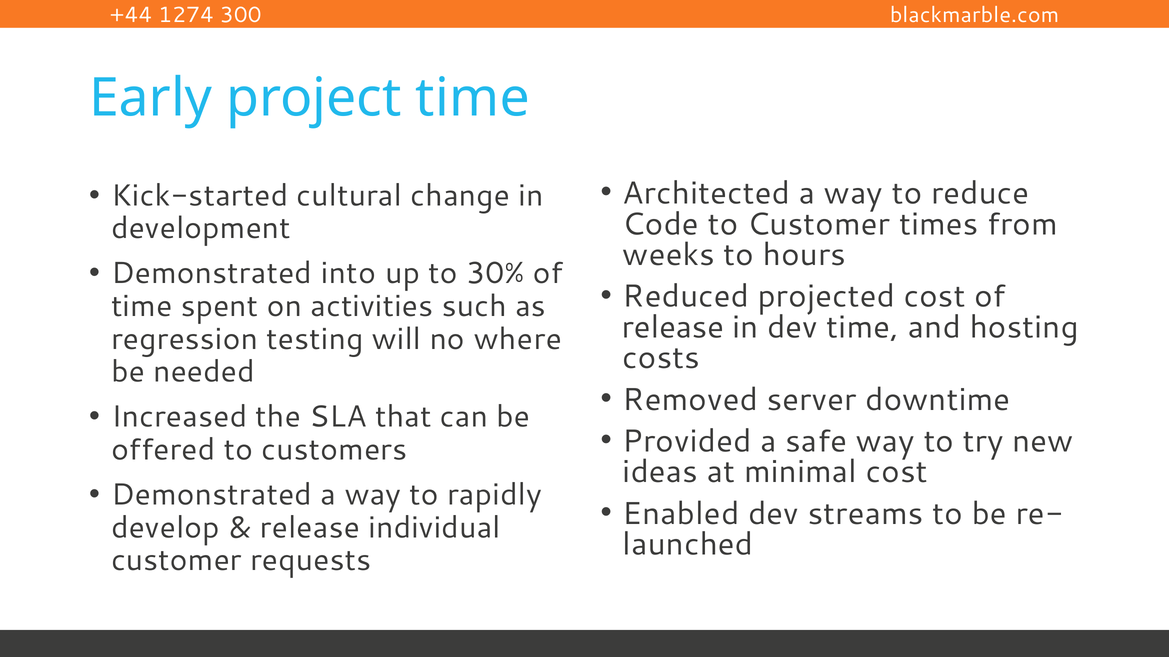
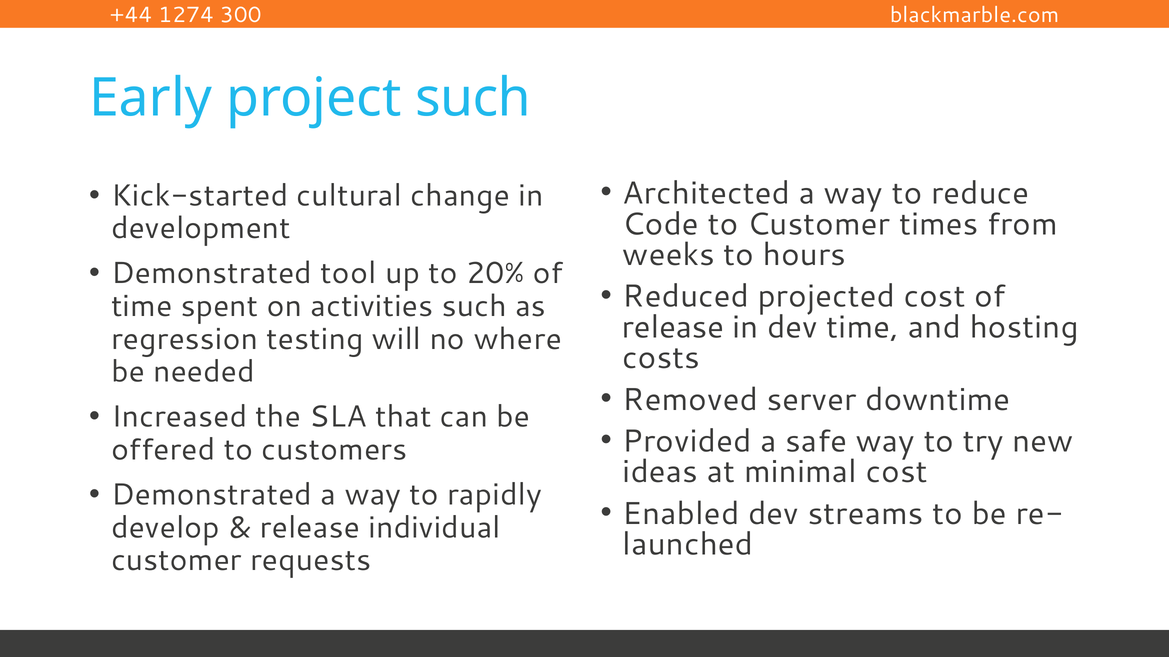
project time: time -> such
into: into -> tool
30%: 30% -> 20%
